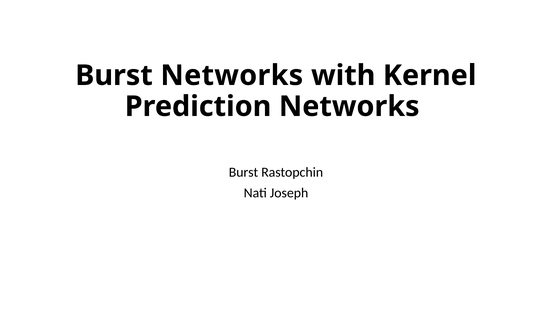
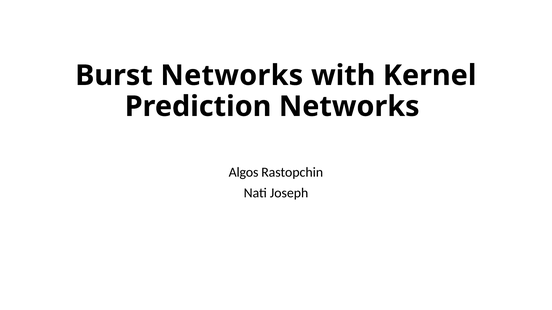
Burst at (244, 173): Burst -> Algos
